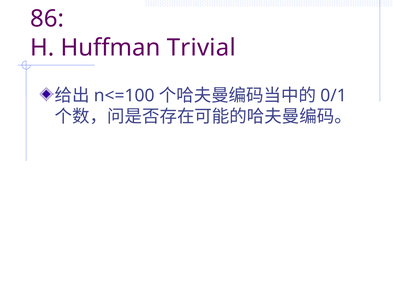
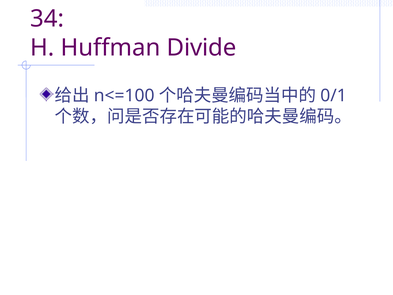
86: 86 -> 34
Trivial: Trivial -> Divide
